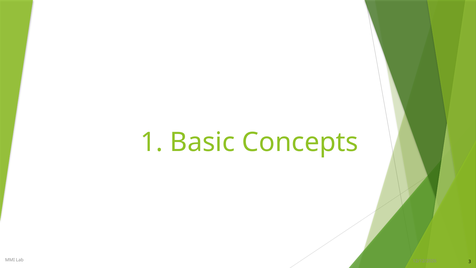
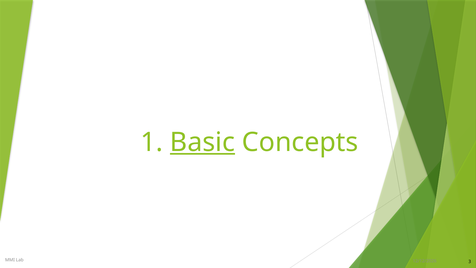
Basic underline: none -> present
